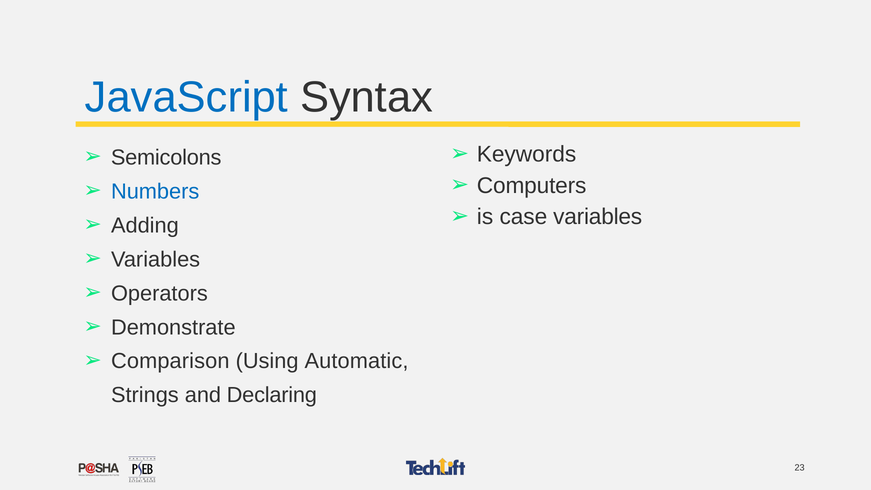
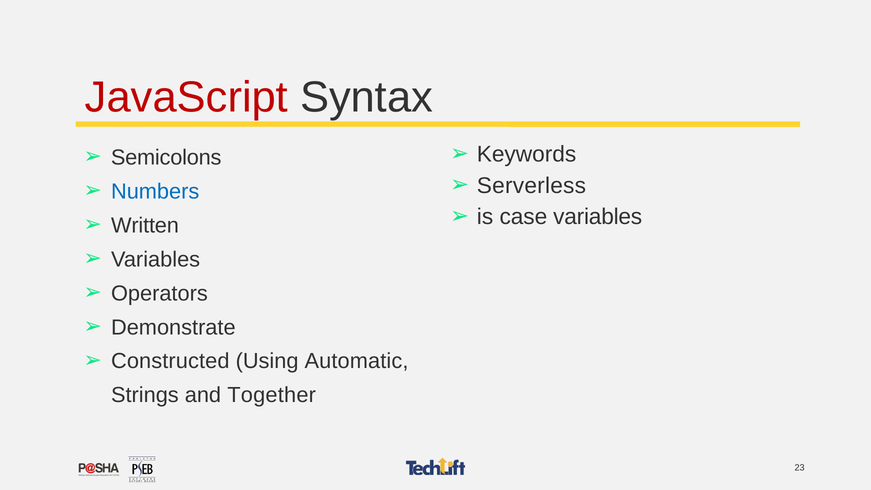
JavaScript colour: blue -> red
Computers: Computers -> Serverless
Adding: Adding -> Written
Comparison: Comparison -> Constructed
Declaring: Declaring -> Together
